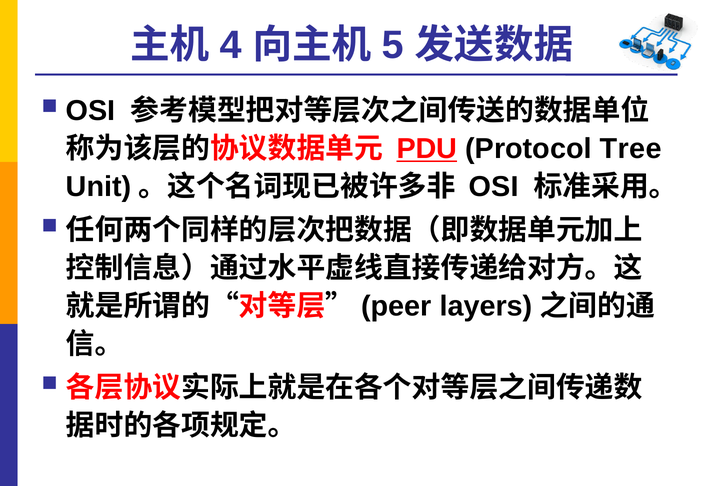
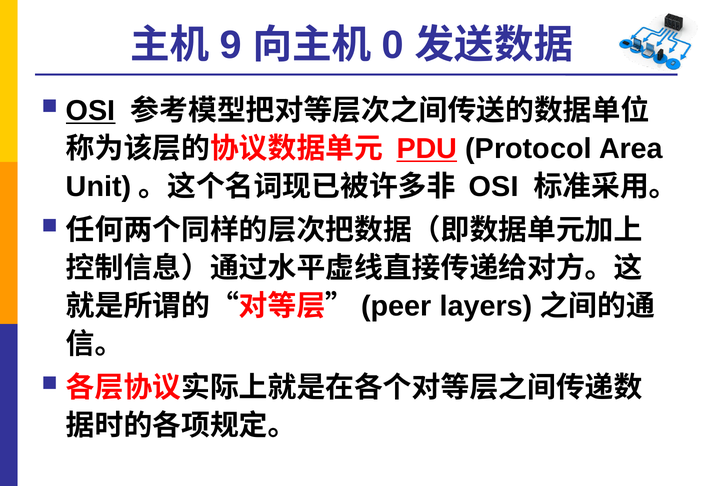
4: 4 -> 9
5: 5 -> 0
OSI at (91, 111) underline: none -> present
Tree: Tree -> Area
